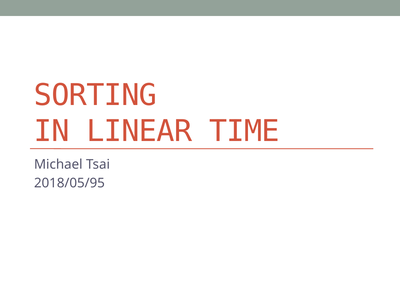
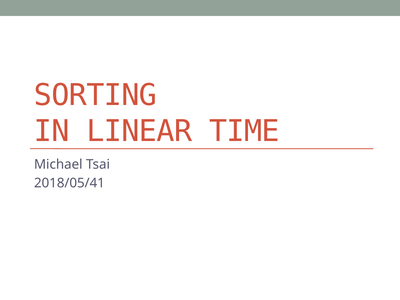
2018/05/95: 2018/05/95 -> 2018/05/41
